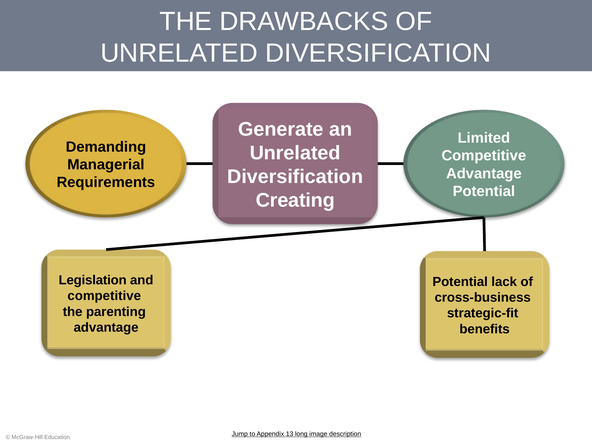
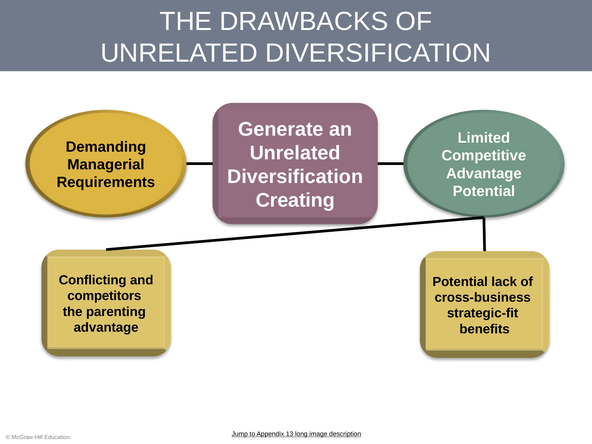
Legislation: Legislation -> Conflicting
competitive at (104, 296): competitive -> competitors
